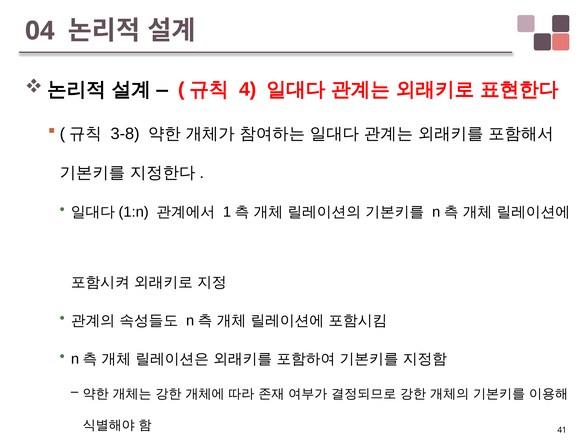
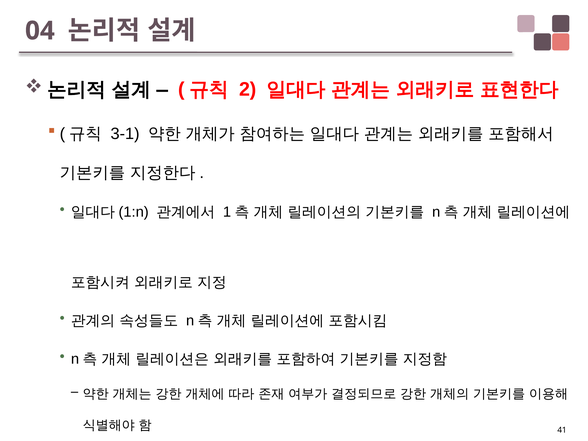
4: 4 -> 2
3-8: 3-8 -> 3-1
